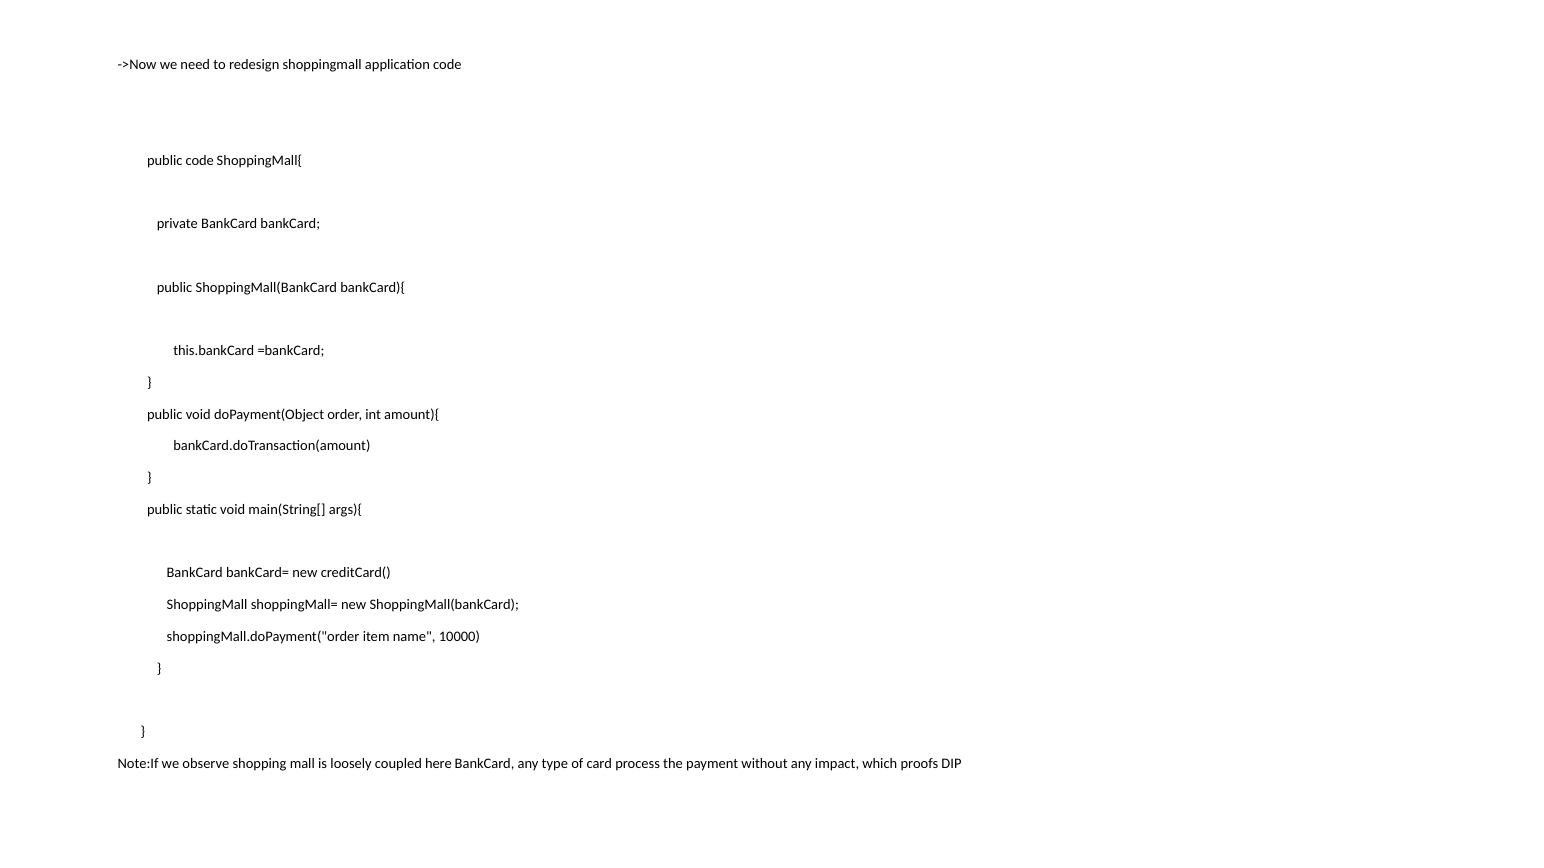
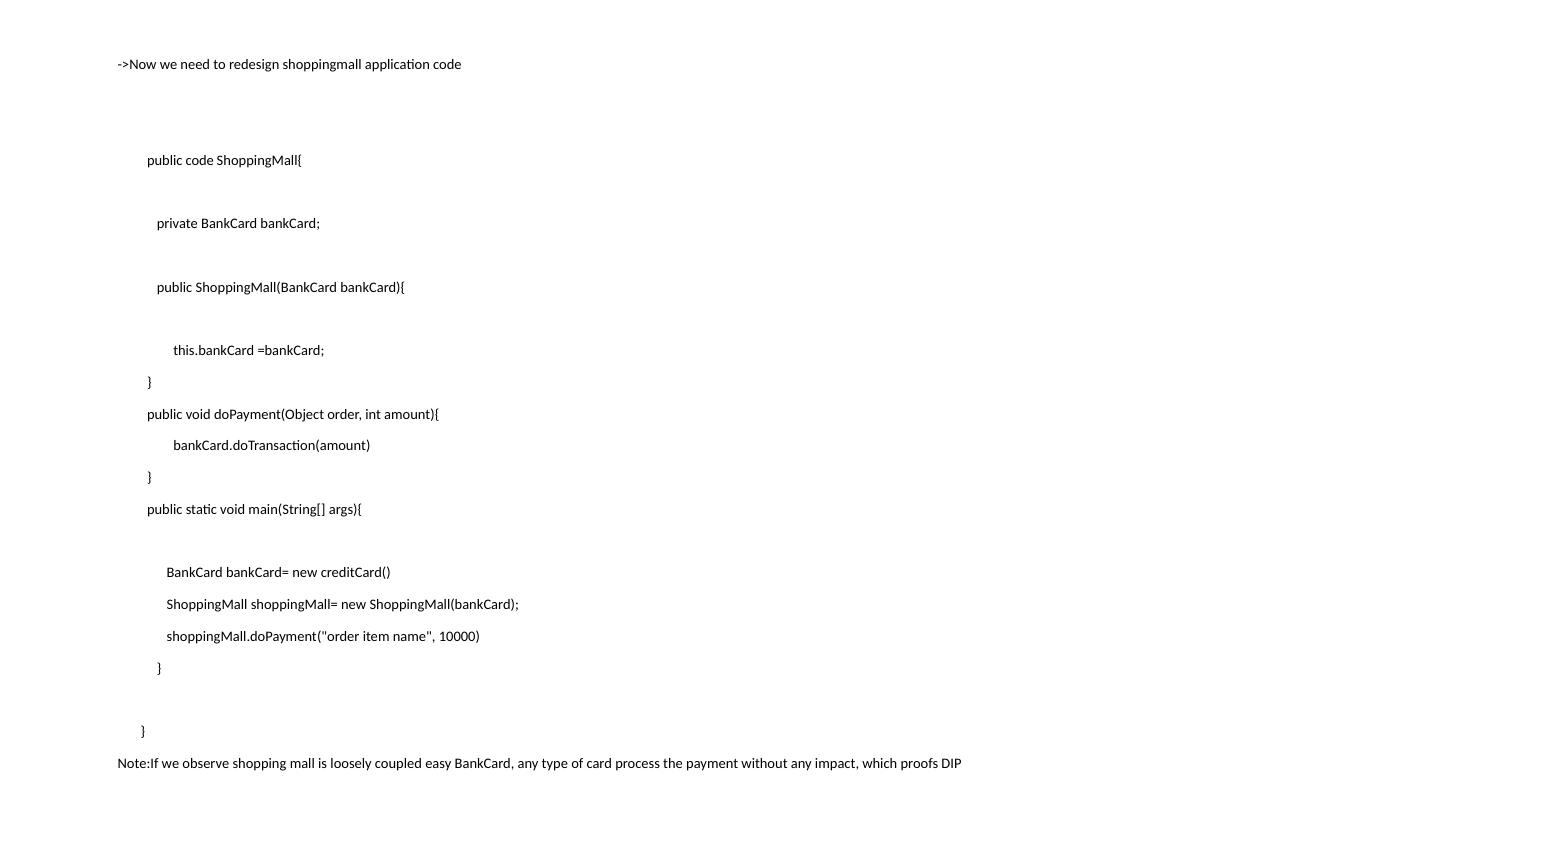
here: here -> easy
